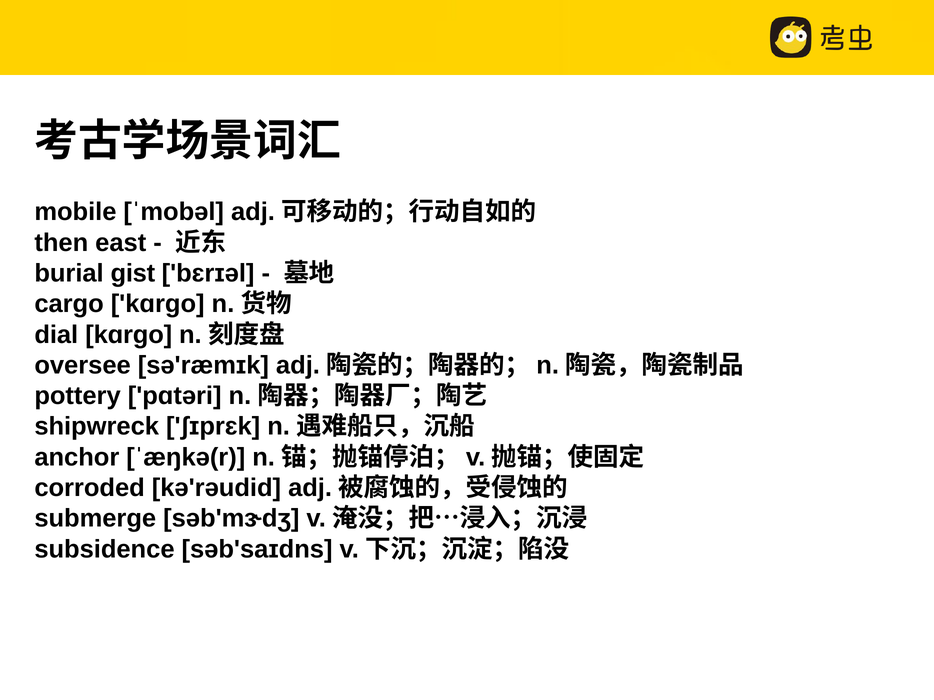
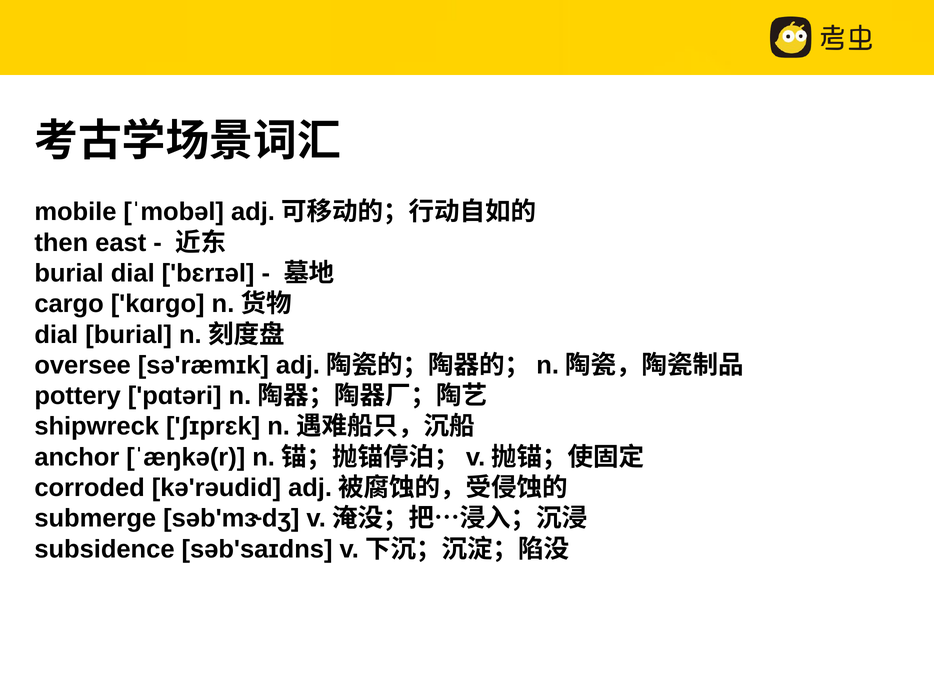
burial gist: gist -> dial
dial kɑrɡo: kɑrɡo -> burial
